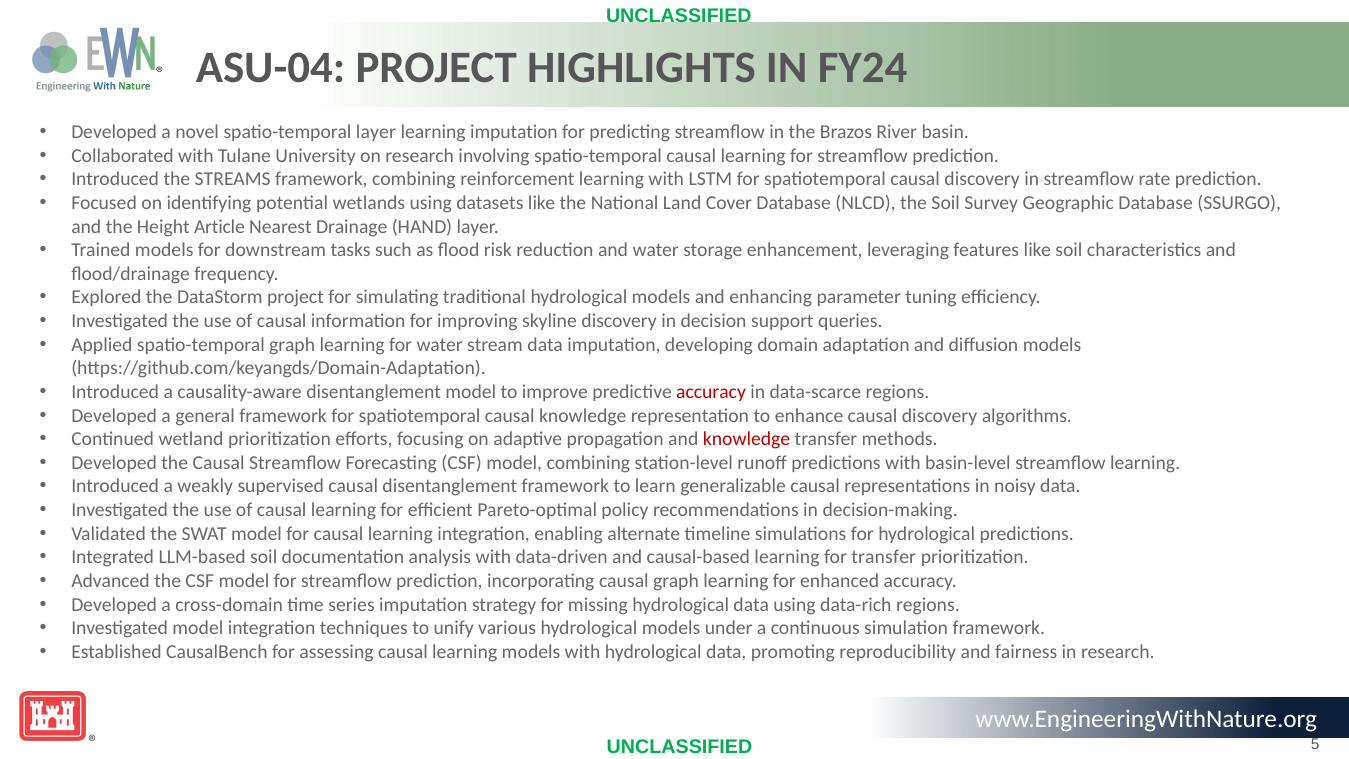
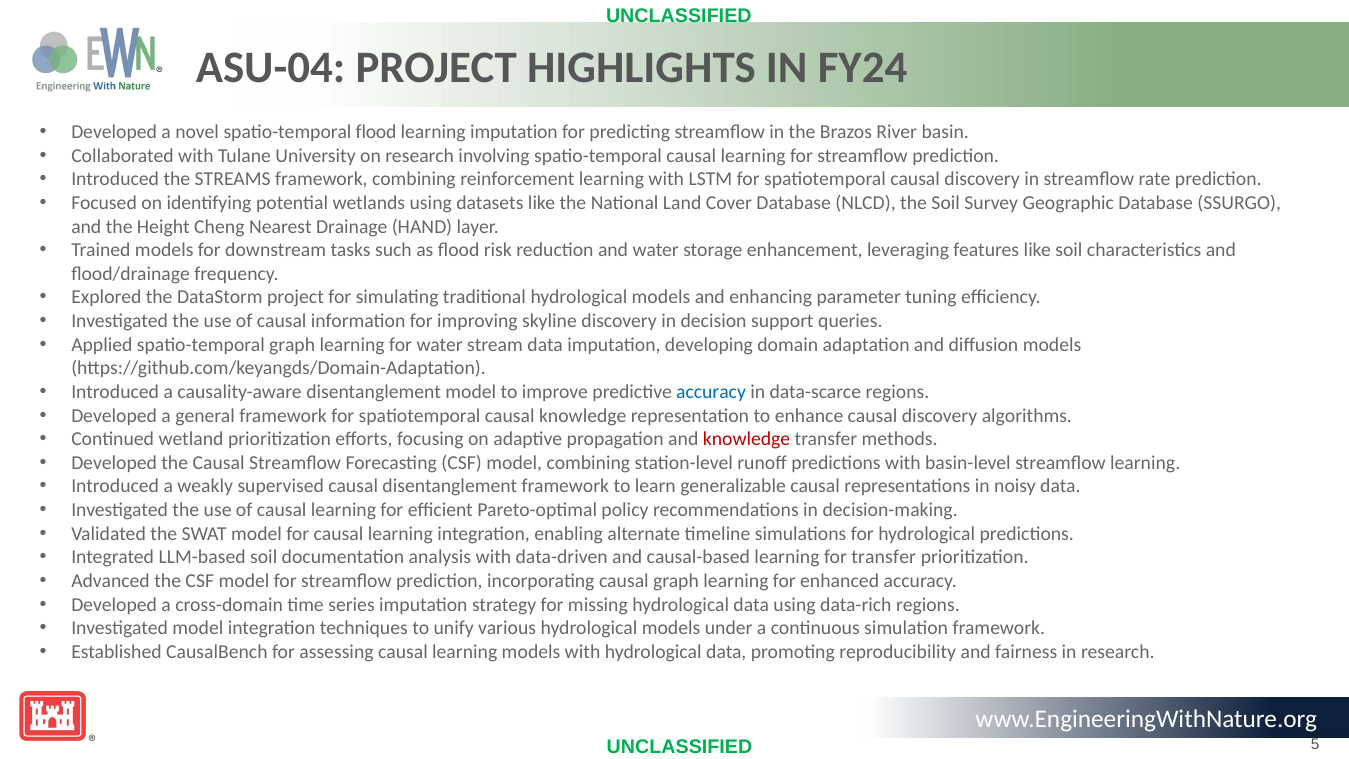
spatio-temporal layer: layer -> flood
Article: Article -> Cheng
accuracy at (711, 392) colour: red -> blue
